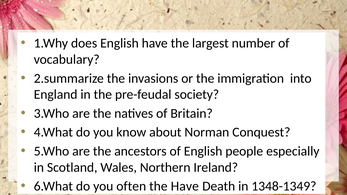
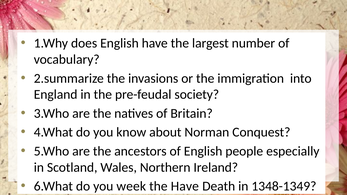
often: often -> week
